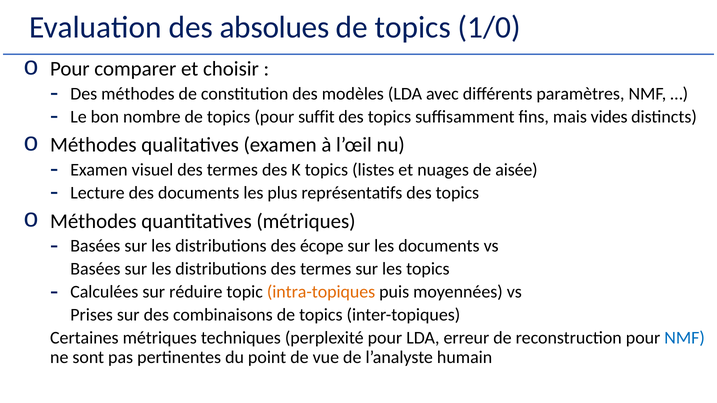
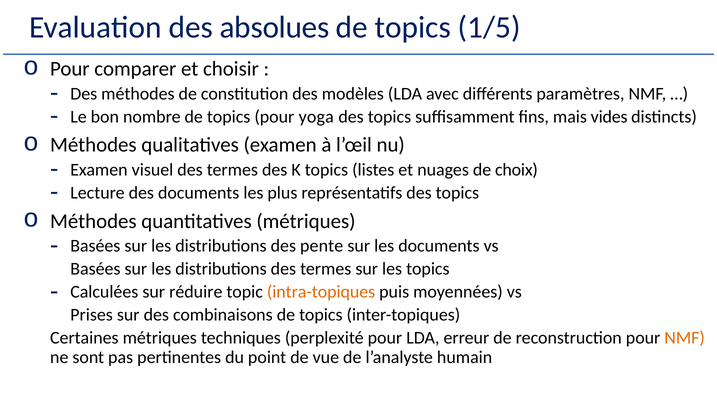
1/0: 1/0 -> 1/5
suffit: suffit -> yoga
aisée: aisée -> choix
écope: écope -> pente
NMF at (685, 338) colour: blue -> orange
